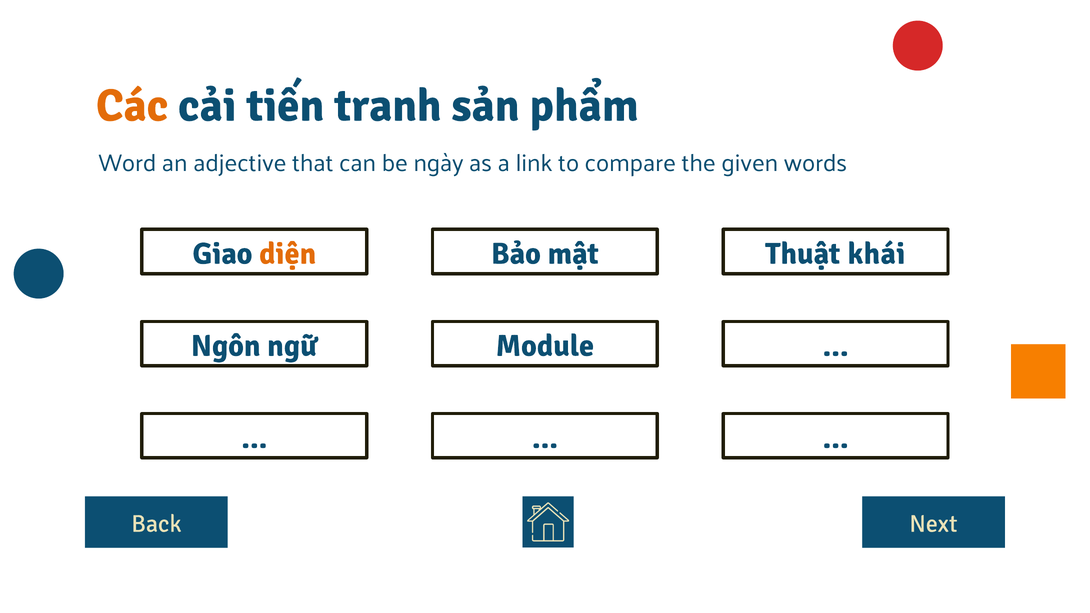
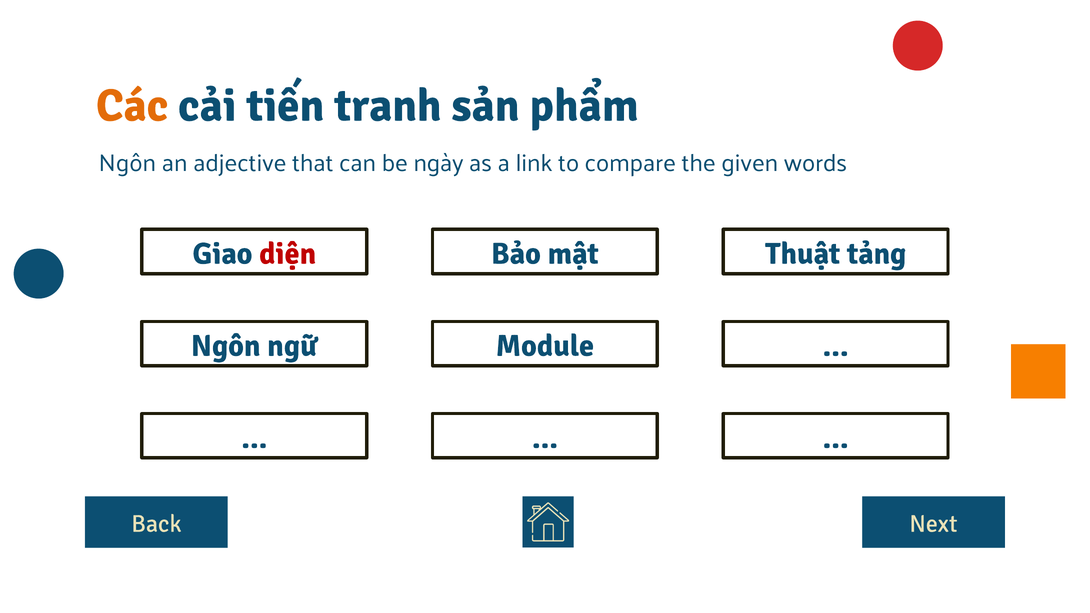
Word at (127, 163): Word -> Ngôn
diện colour: orange -> red
khái: khái -> tảng
